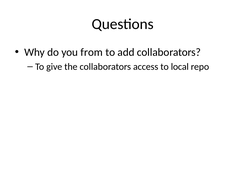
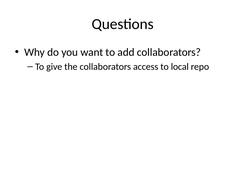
from: from -> want
